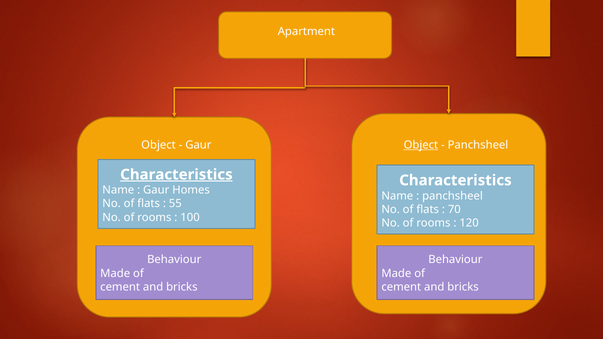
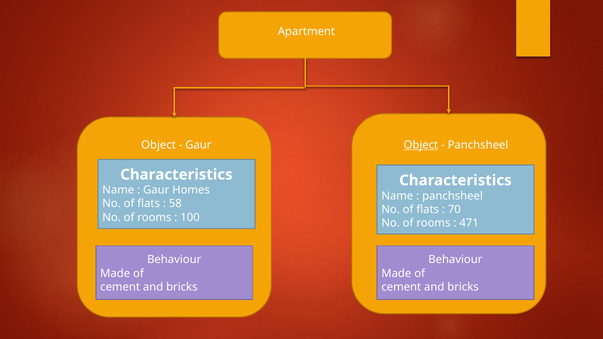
Characteristics at (176, 175) underline: present -> none
55: 55 -> 58
120: 120 -> 471
